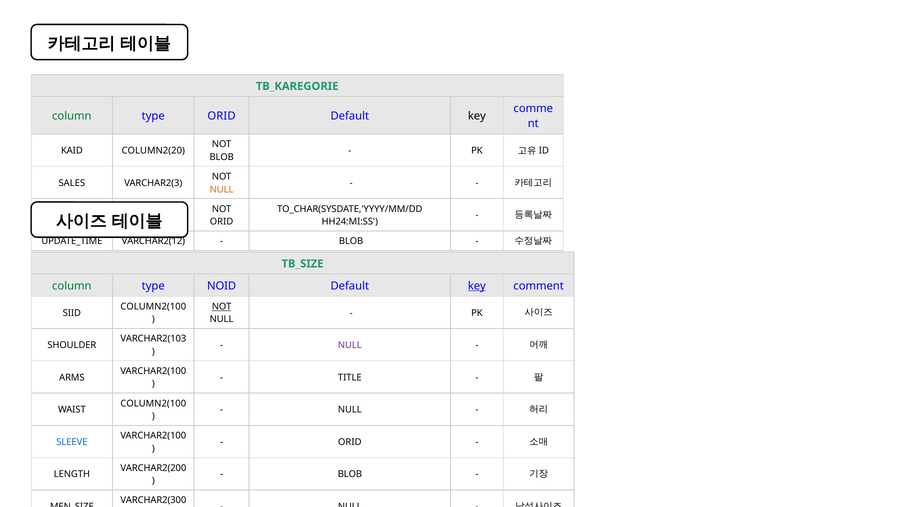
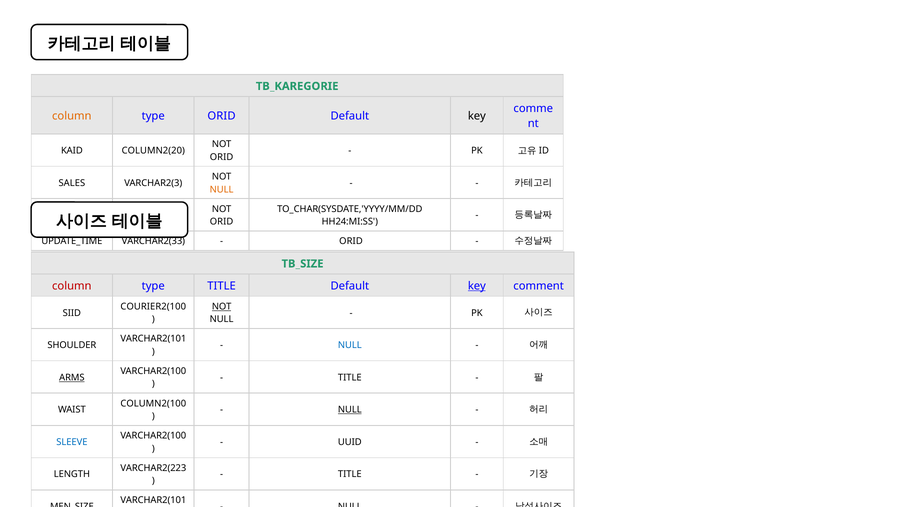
column at (72, 116) colour: green -> orange
BLOB at (222, 157): BLOB -> ORID
VARCHAR2(12: VARCHAR2(12 -> VARCHAR2(33
BLOB at (351, 241): BLOB -> ORID
column at (72, 286) colour: green -> red
type NOID: NOID -> TITLE
COLUMN2(100 at (153, 306): COLUMN2(100 -> COURIER2(100
VARCHAR2(103 at (153, 339): VARCHAR2(103 -> VARCHAR2(101
NULL at (350, 345) colour: purple -> blue
ARMS underline: none -> present
NULL at (350, 410) underline: none -> present
ORID at (350, 442): ORID -> UUID
VARCHAR2(200: VARCHAR2(200 -> VARCHAR2(223
BLOB at (350, 474): BLOB -> TITLE
VARCHAR2(300 at (153, 500): VARCHAR2(300 -> VARCHAR2(101
